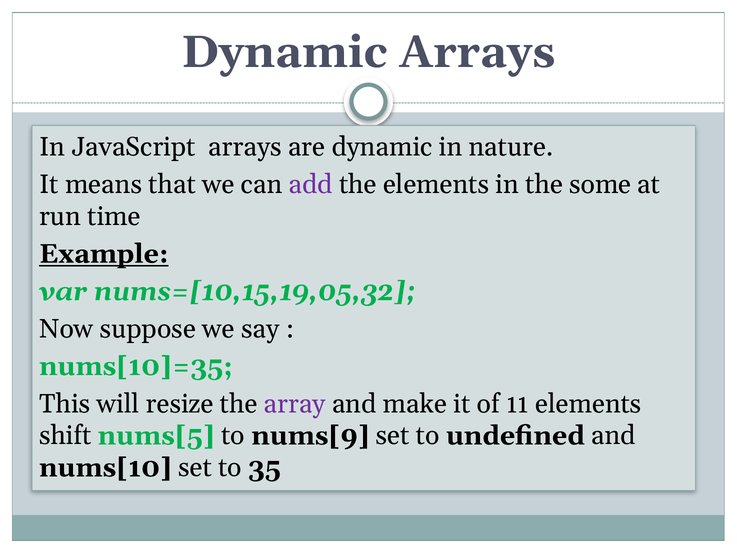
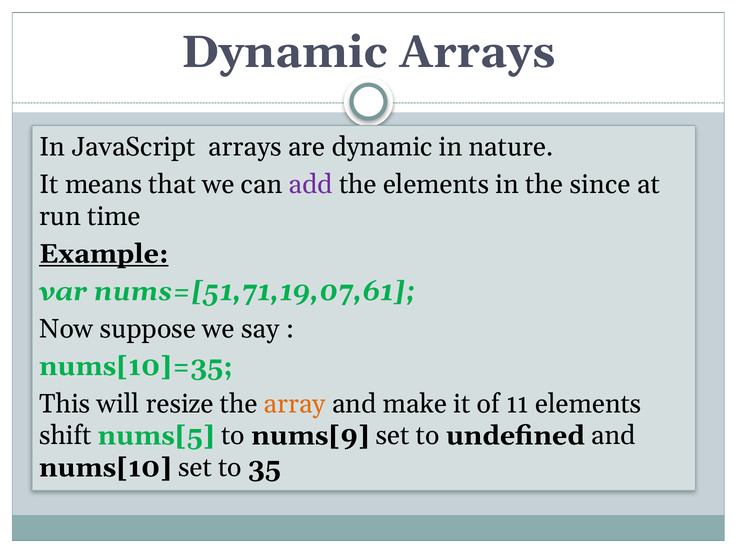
some: some -> since
nums=[10,15,19,05,32: nums=[10,15,19,05,32 -> nums=[51,71,19,07,61
array colour: purple -> orange
